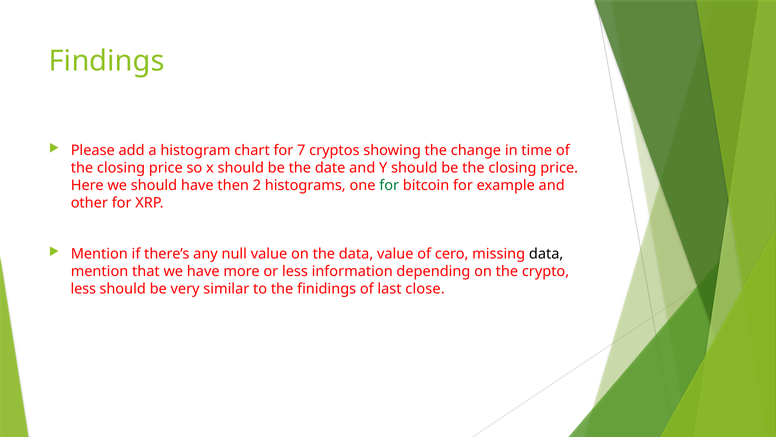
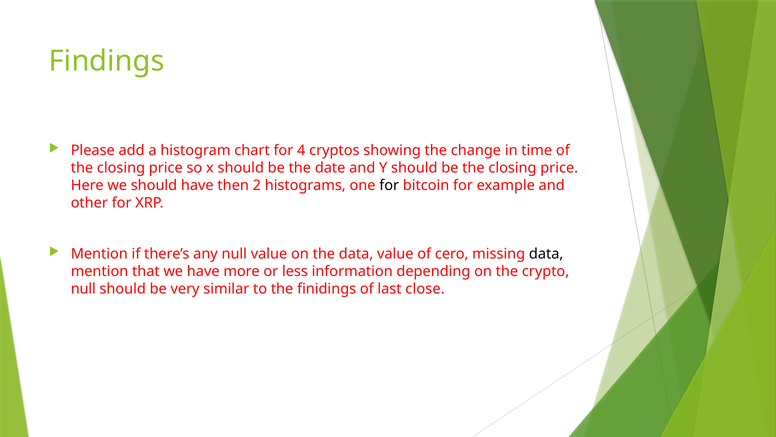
7: 7 -> 4
for at (389, 185) colour: green -> black
less at (83, 289): less -> null
